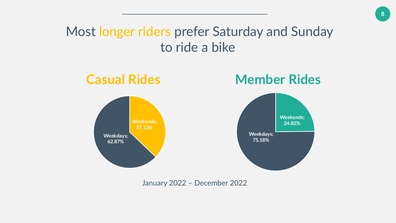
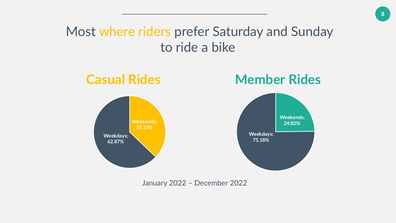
longer: longer -> where
